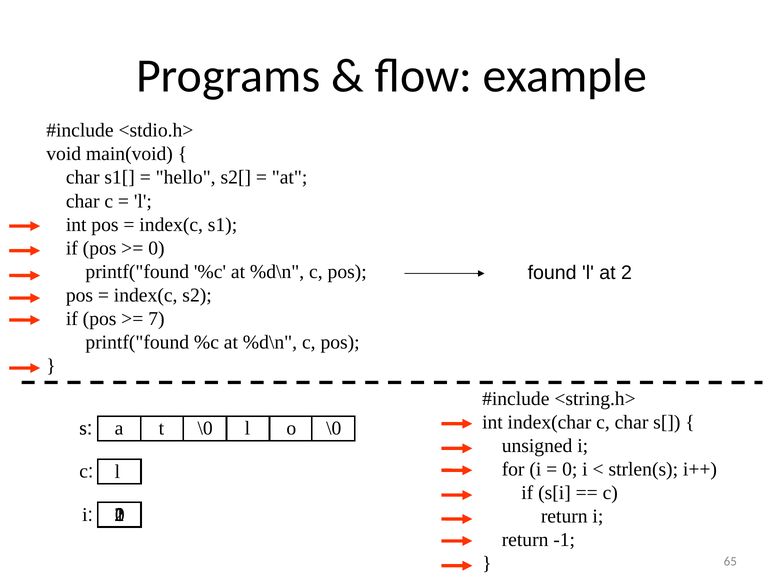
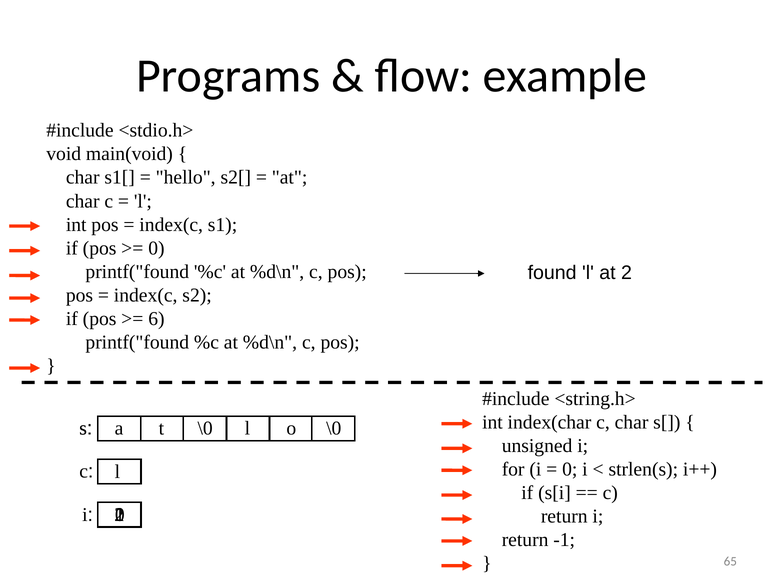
7: 7 -> 6
